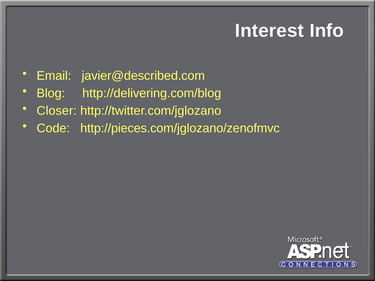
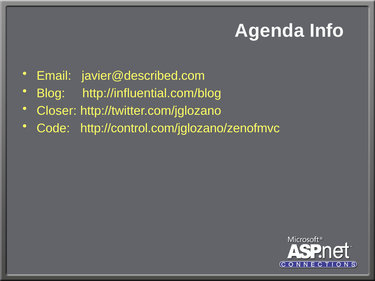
Interest: Interest -> Agenda
http://delivering.com/blog: http://delivering.com/blog -> http://influential.com/blog
http://pieces.com/jglozano/zenofmvc: http://pieces.com/jglozano/zenofmvc -> http://control.com/jglozano/zenofmvc
